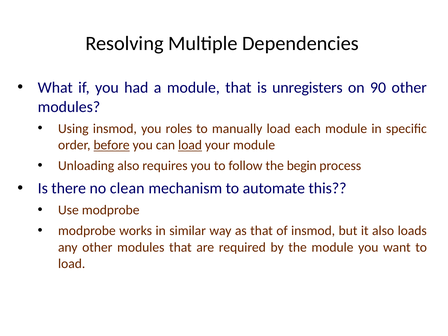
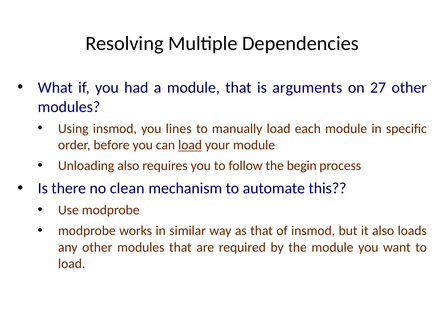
unregisters: unregisters -> arguments
90: 90 -> 27
roles: roles -> lines
before underline: present -> none
